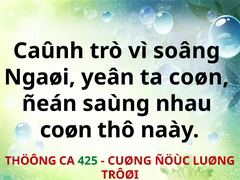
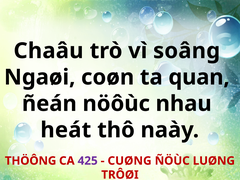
Caûnh: Caûnh -> Chaâu
yeân: yeân -> coøn
ta coøn: coøn -> quan
saùng: saùng -> nöôùc
coøn at (66, 130): coøn -> heát
425 colour: green -> purple
